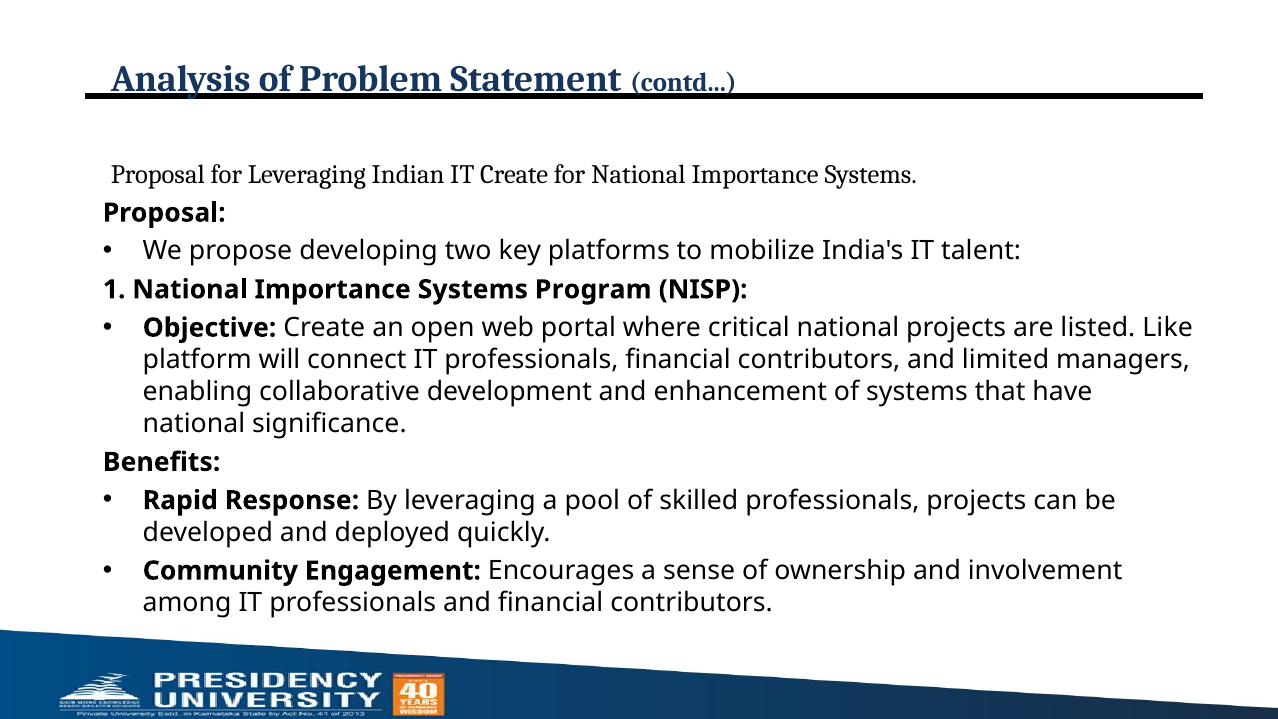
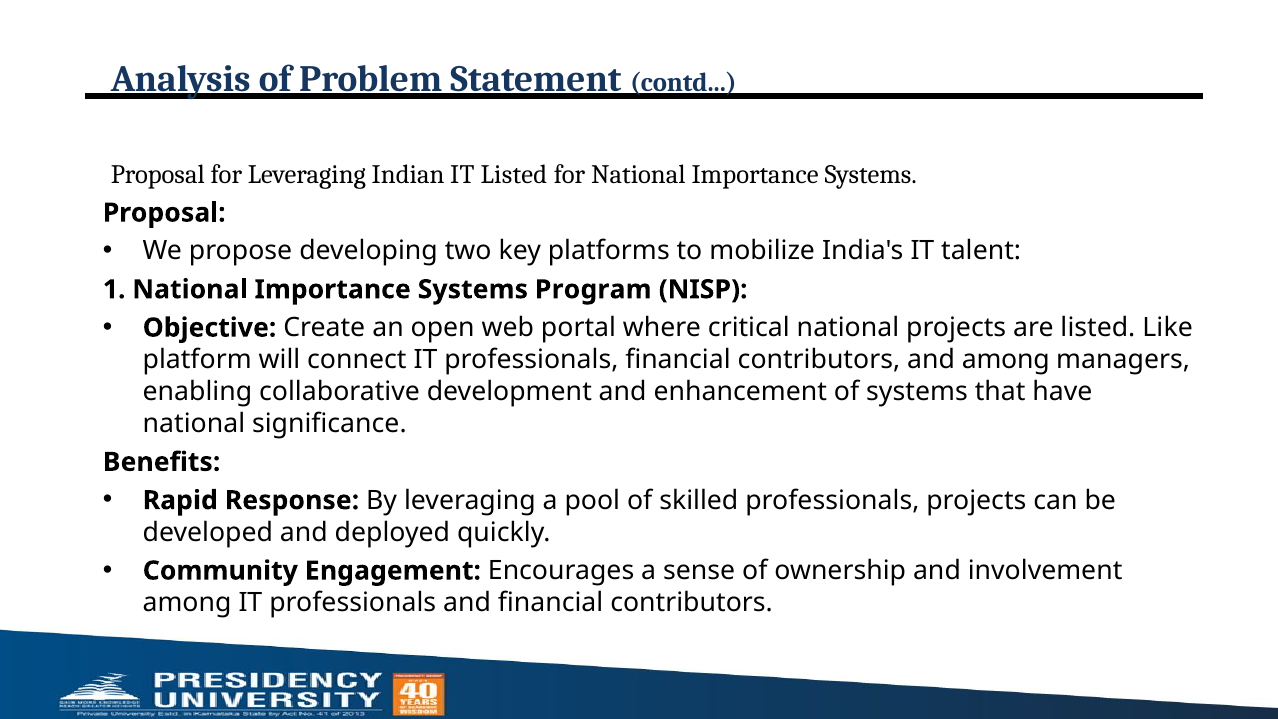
IT Create: Create -> Listed
and limited: limited -> among
